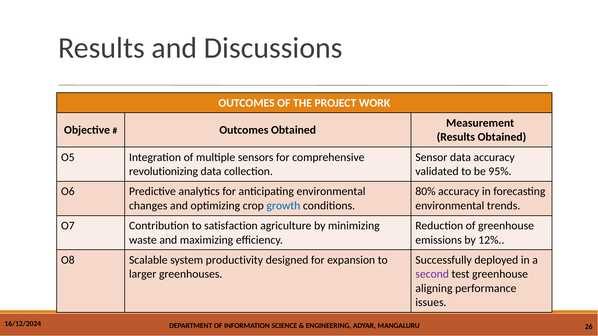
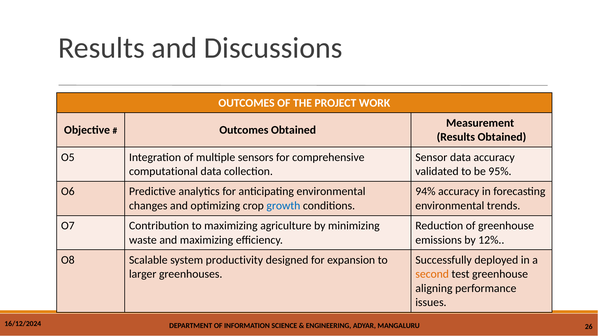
revolutionizing: revolutionizing -> computational
80%: 80% -> 94%
to satisfaction: satisfaction -> maximizing
second colour: purple -> orange
